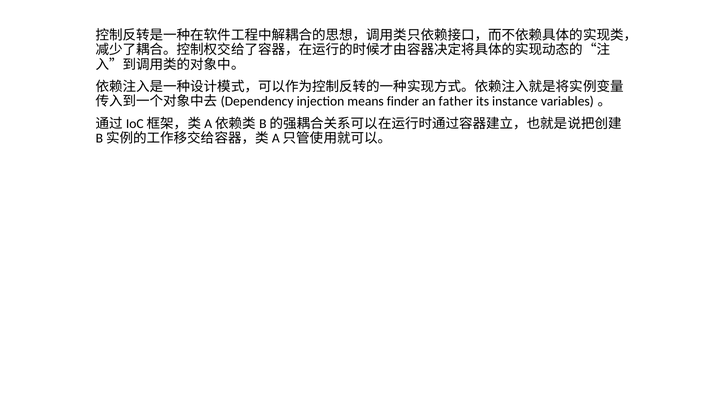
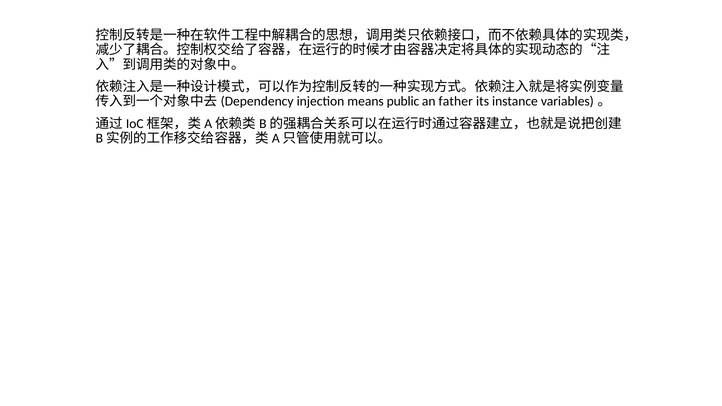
finder: finder -> public
